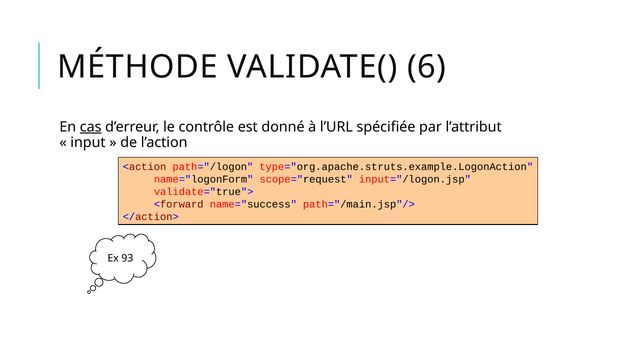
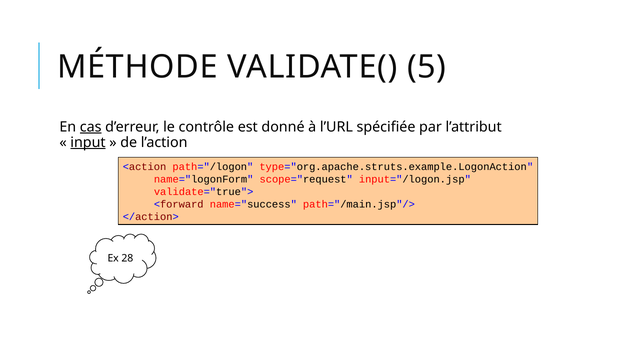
6: 6 -> 5
input underline: none -> present
93: 93 -> 28
